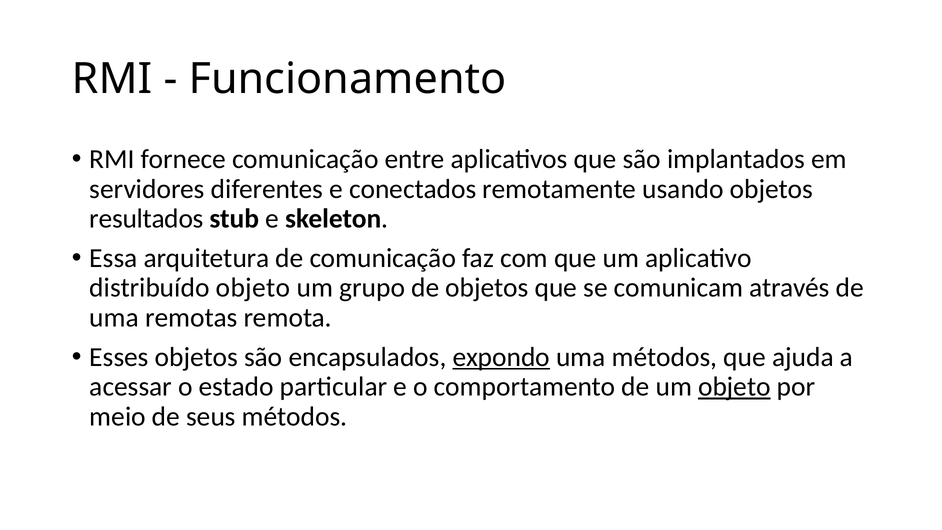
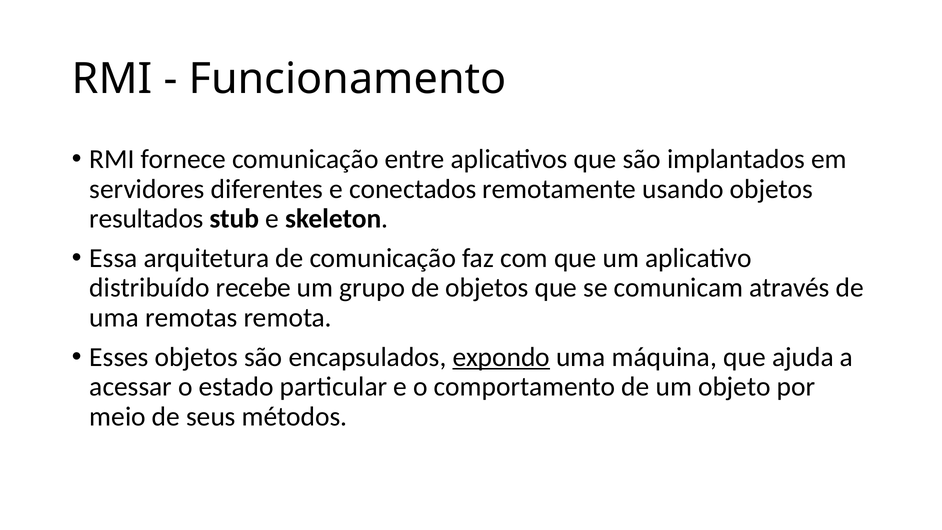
distribuído objeto: objeto -> recebe
uma métodos: métodos -> máquina
objeto at (734, 387) underline: present -> none
